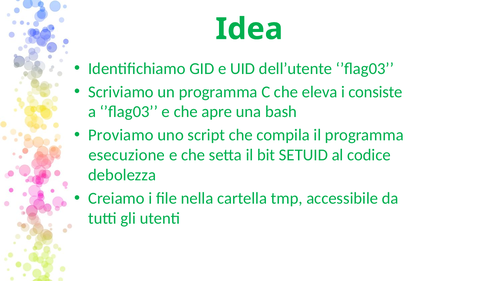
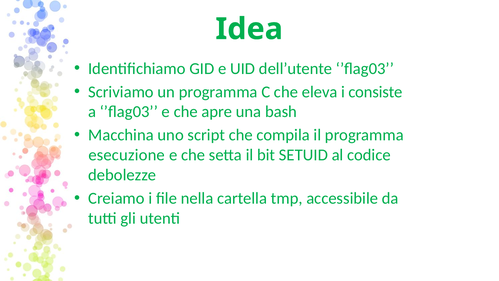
Proviamo: Proviamo -> Macchina
debolezza: debolezza -> debolezze
